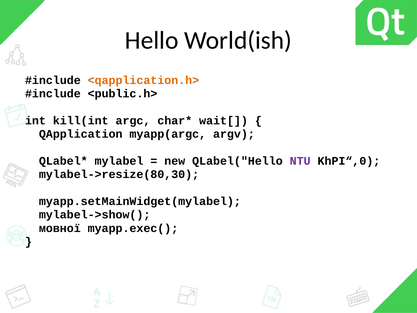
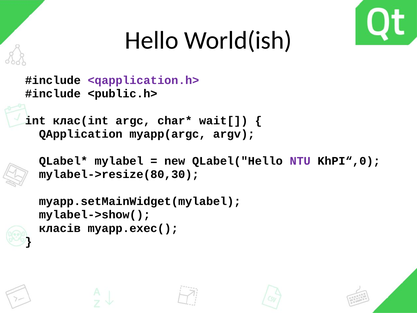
<qapplication.h> colour: orange -> purple
kill(int: kill(int -> клас(int
мовної: мовної -> класів
